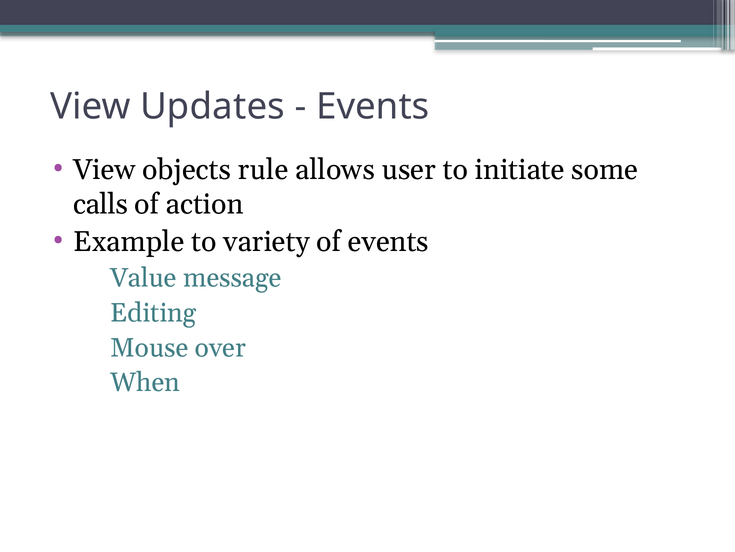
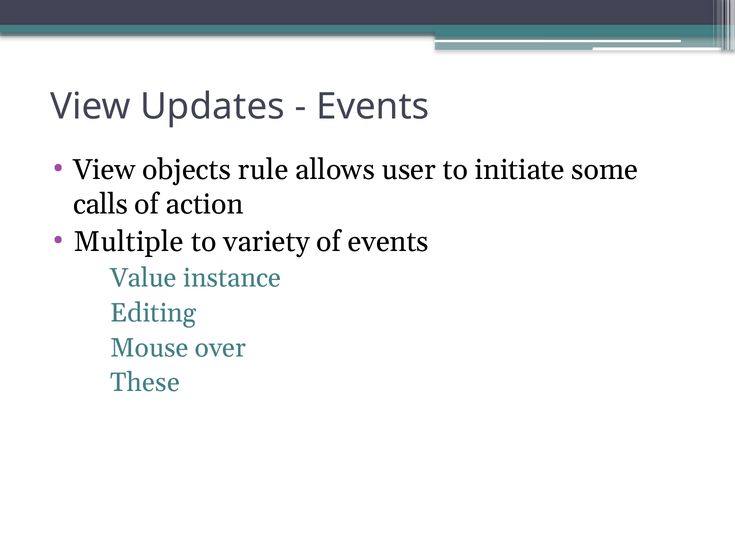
Example: Example -> Multiple
message: message -> instance
When: When -> These
